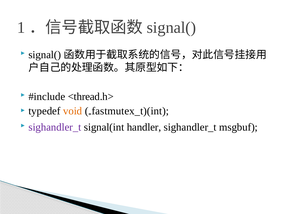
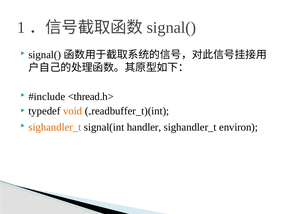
fastmutex_t)(int: fastmutex_t)(int -> readbuffer_t)(int
sighandler_t at (55, 127) colour: purple -> orange
msgbuf: msgbuf -> environ
